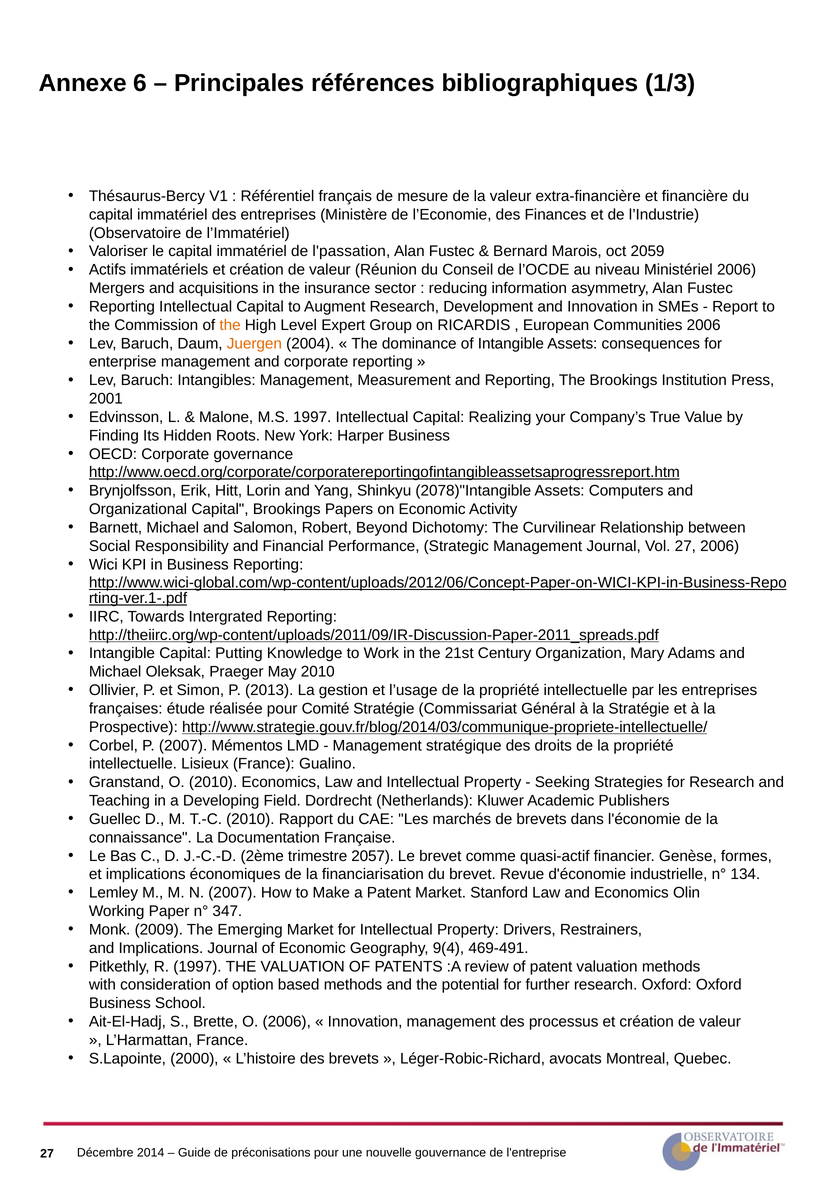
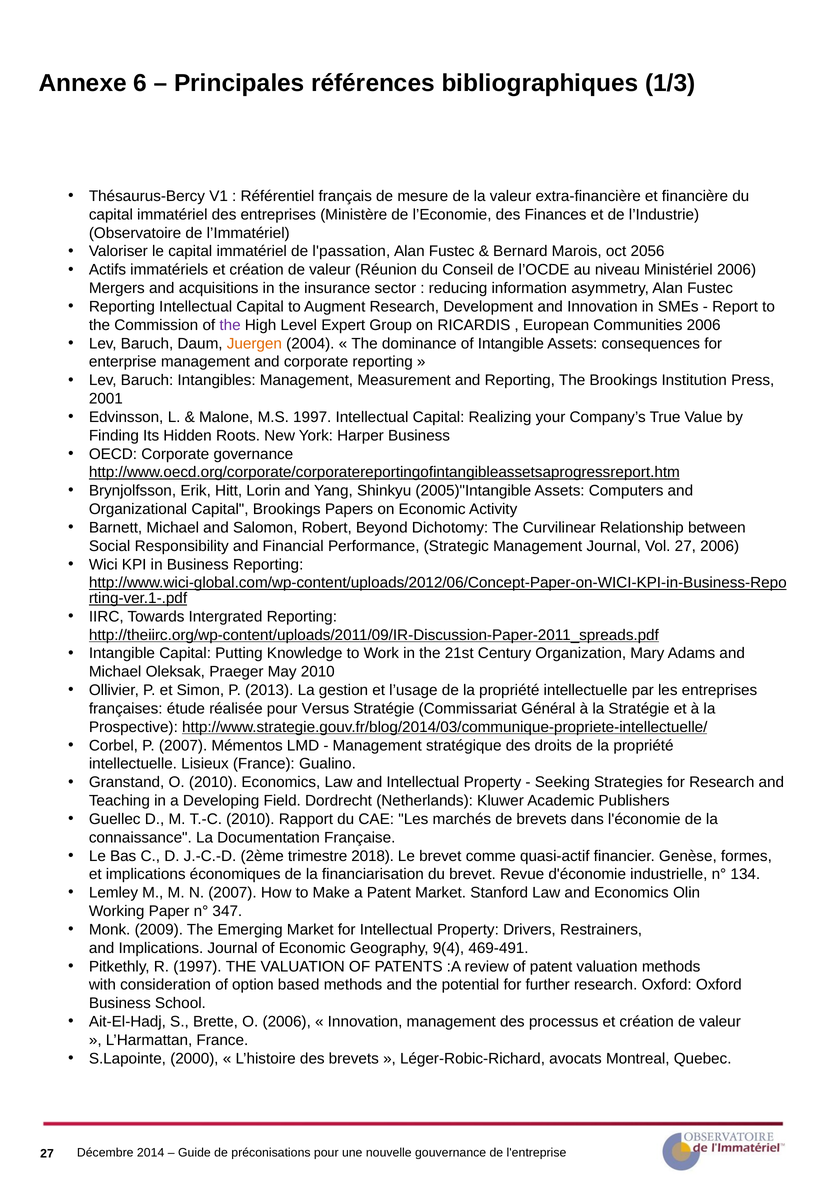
2059: 2059 -> 2056
the at (230, 325) colour: orange -> purple
2078)"Intangible: 2078)"Intangible -> 2005)"Intangible
Comité: Comité -> Versus
2057: 2057 -> 2018
